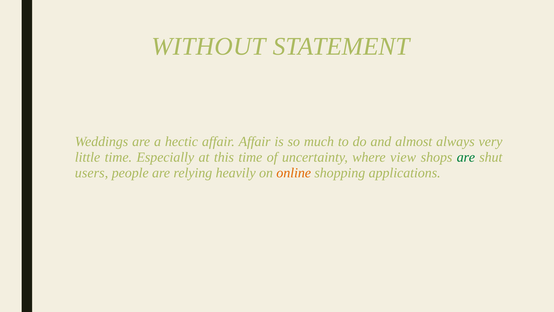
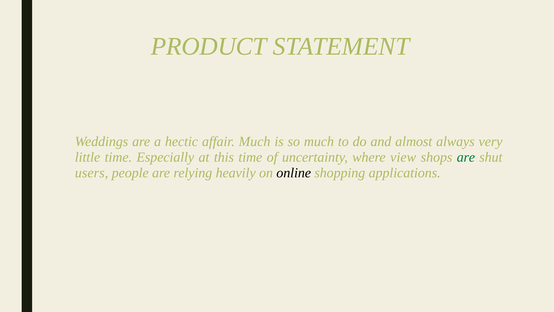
WITHOUT: WITHOUT -> PRODUCT
affair Affair: Affair -> Much
online colour: orange -> black
